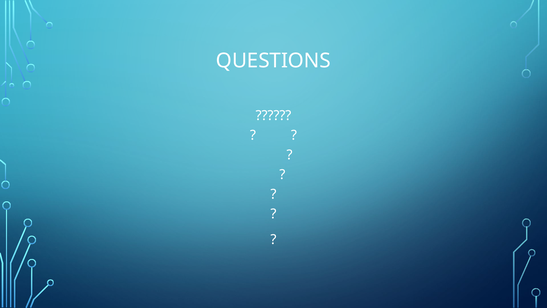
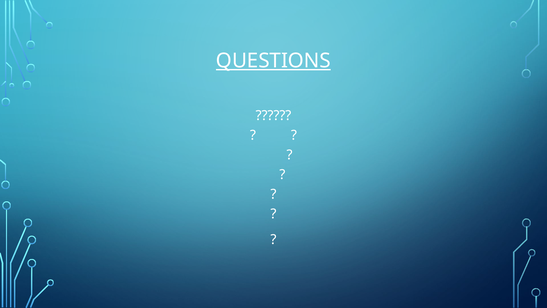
QUESTIONS underline: none -> present
